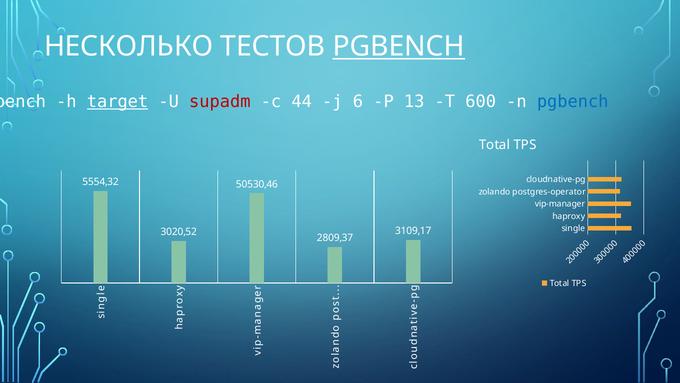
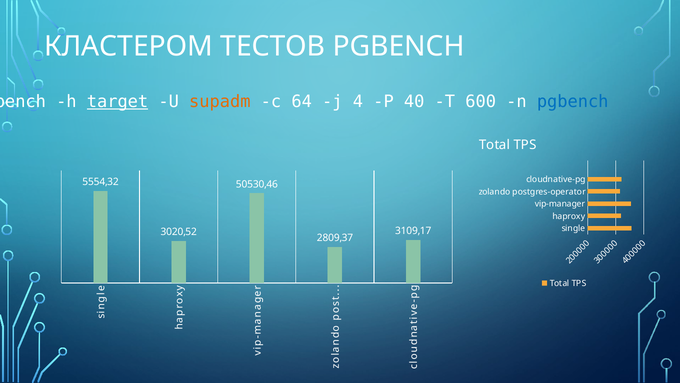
НЕСКОЛЬКО: НЕСКОЛЬКО -> КЛАСТЕРОМ
PGBENCH at (399, 47) underline: present -> none
supadm colour: red -> orange
44: 44 -> 64
j 6: 6 -> 4
13: 13 -> 40
